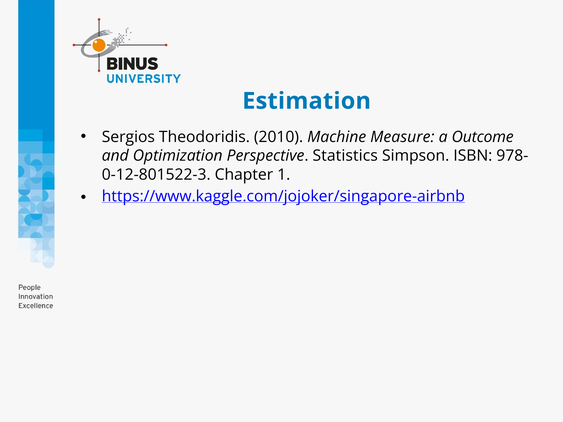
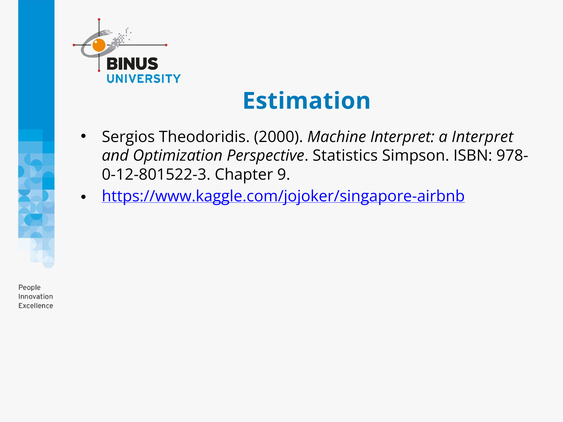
2010: 2010 -> 2000
Machine Measure: Measure -> Interpret
a Outcome: Outcome -> Interpret
1: 1 -> 9
